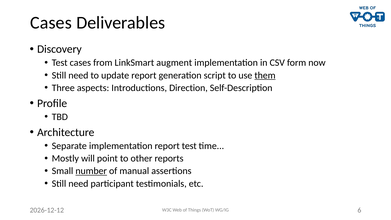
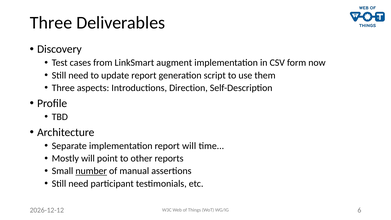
Cases at (51, 23): Cases -> Three
them underline: present -> none
report test: test -> will
